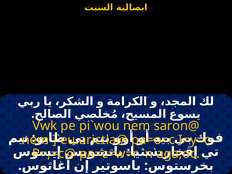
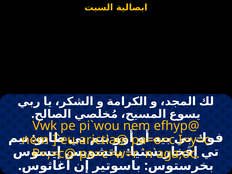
saron@: saron@ -> efhyp@
